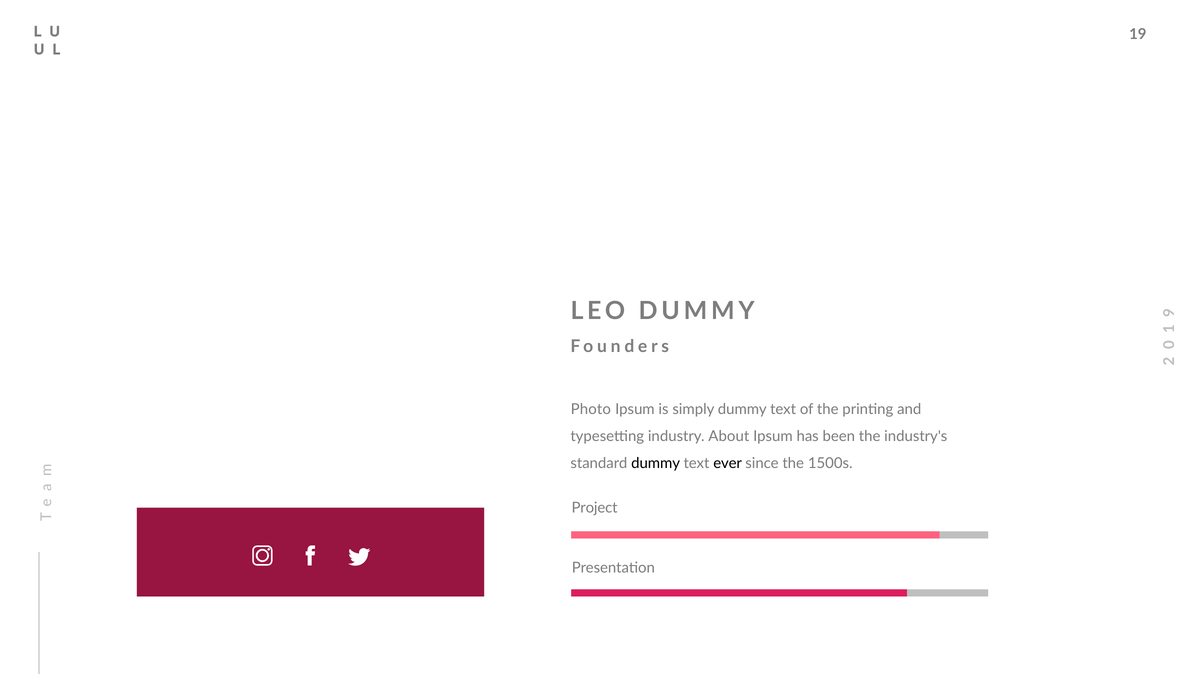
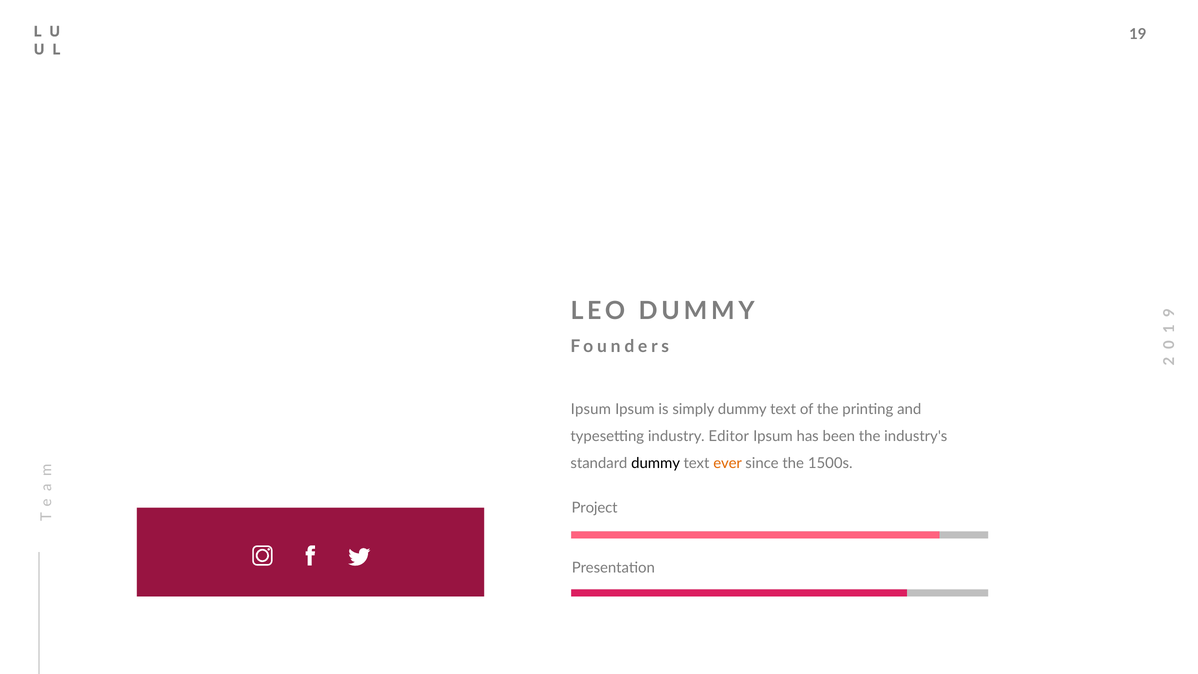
Photo at (591, 409): Photo -> Ipsum
About: About -> Editor
ever colour: black -> orange
